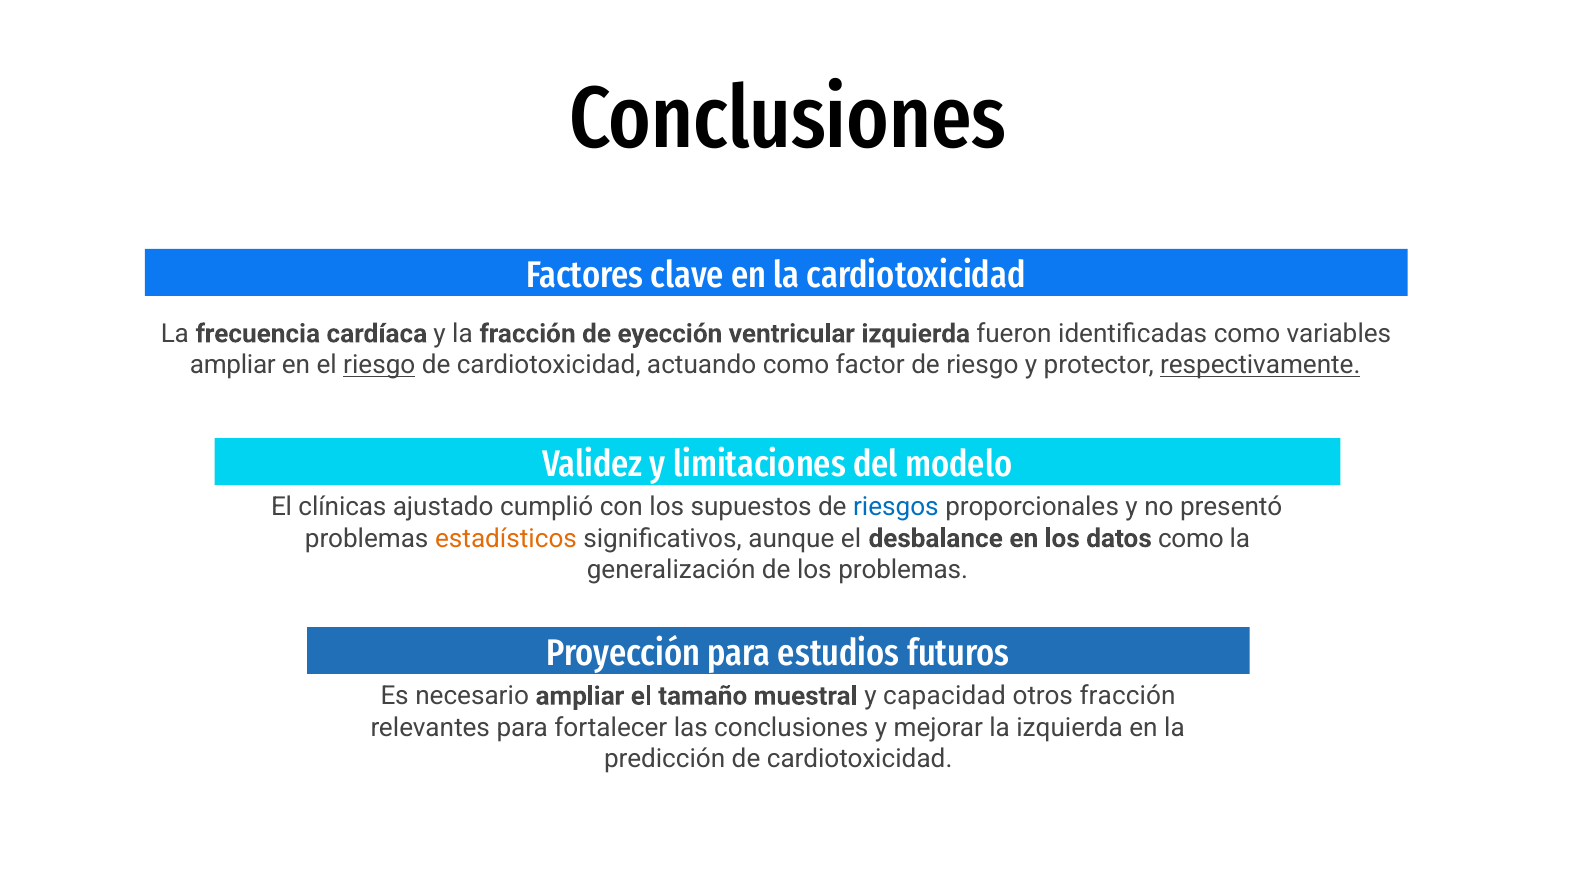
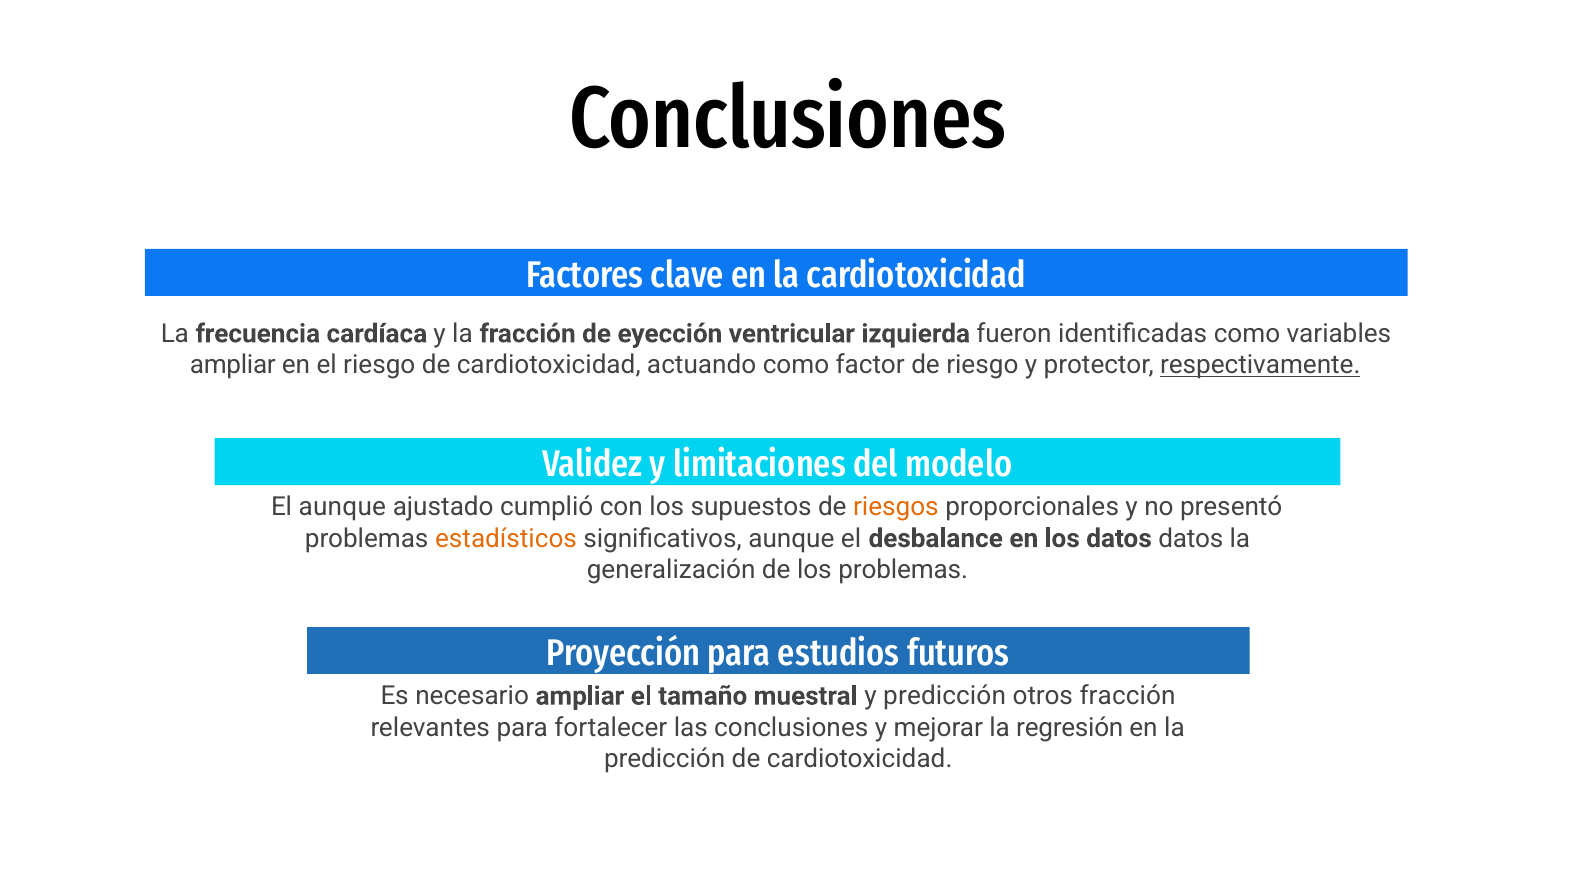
riesgo at (379, 365) underline: present -> none
El clínicas: clínicas -> aunque
riesgos colour: blue -> orange
datos como: como -> datos
y capacidad: capacidad -> predicción
la izquierda: izquierda -> regresión
